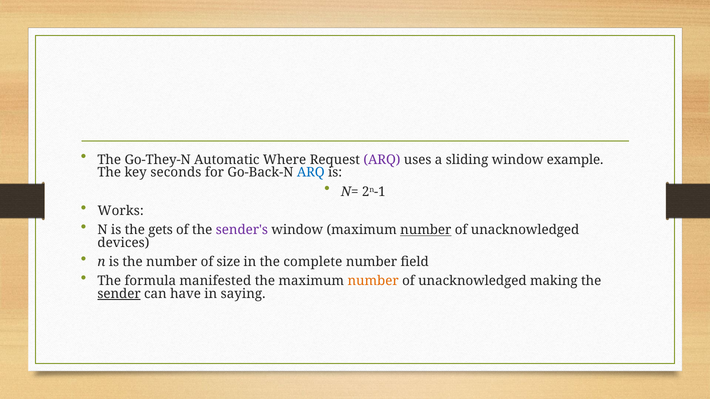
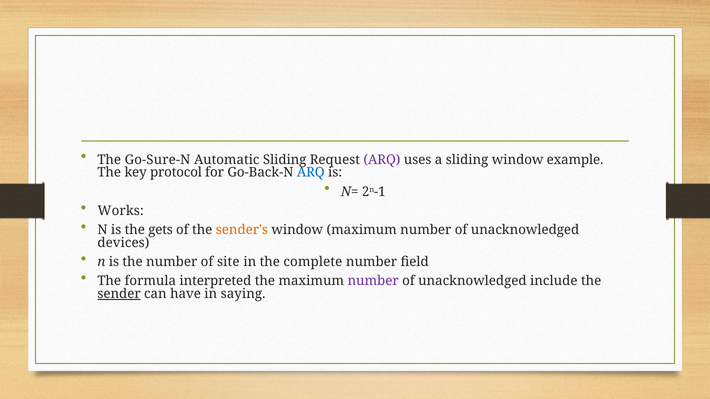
Go-They-N: Go-They-N -> Go-Sure-N
Automatic Where: Where -> Sliding
seconds: seconds -> protocol
sender's colour: purple -> orange
number at (426, 230) underline: present -> none
size: size -> site
manifested: manifested -> interpreted
number at (373, 281) colour: orange -> purple
making: making -> include
